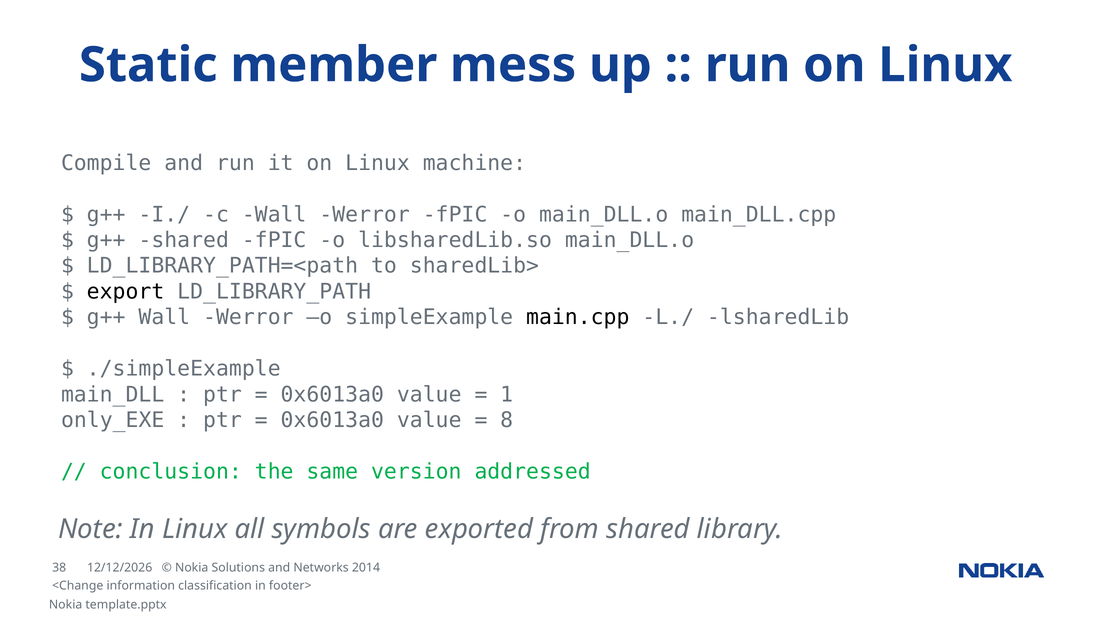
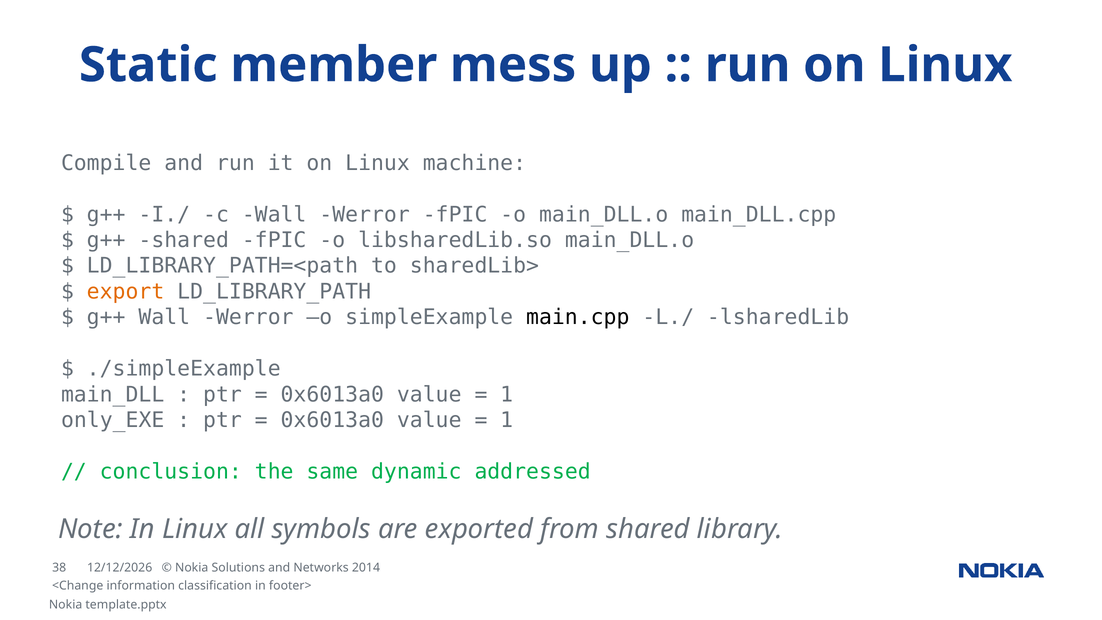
export colour: black -> orange
8 at (507, 420): 8 -> 1
version: version -> dynamic
